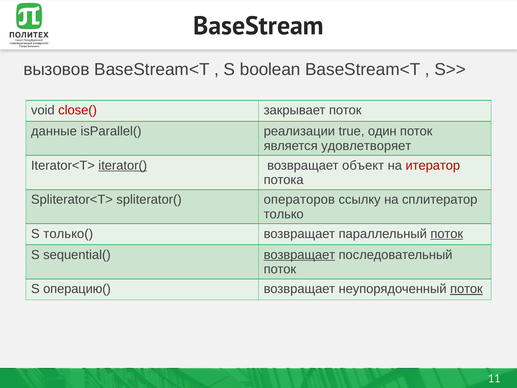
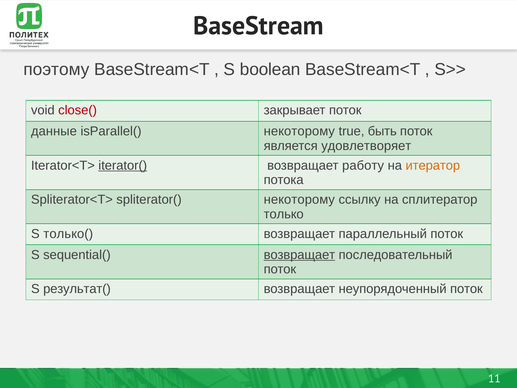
вызовов: вызовов -> поэтому
isParallel( реализации: реализации -> некоторому
один: один -> быть
объект: объект -> работу
итератор colour: red -> orange
spliterator( операторов: операторов -> некоторому
поток at (447, 234) underline: present -> none
операцию(: операцию( -> результат(
поток at (466, 289) underline: present -> none
